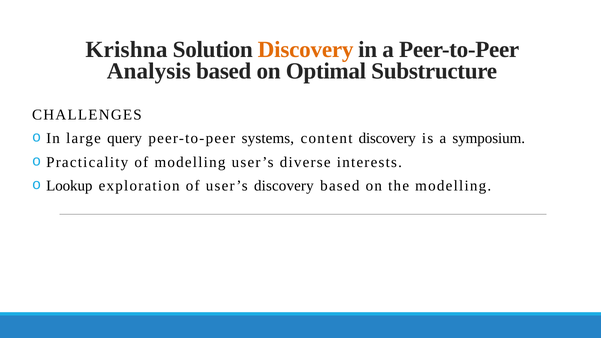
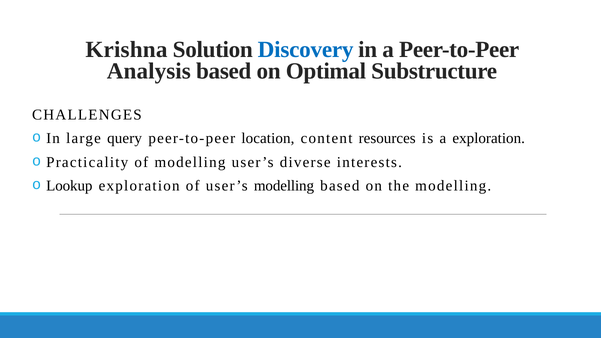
Discovery at (306, 49) colour: orange -> blue
systems: systems -> location
content discovery: discovery -> resources
a symposium: symposium -> exploration
user’s discovery: discovery -> modelling
